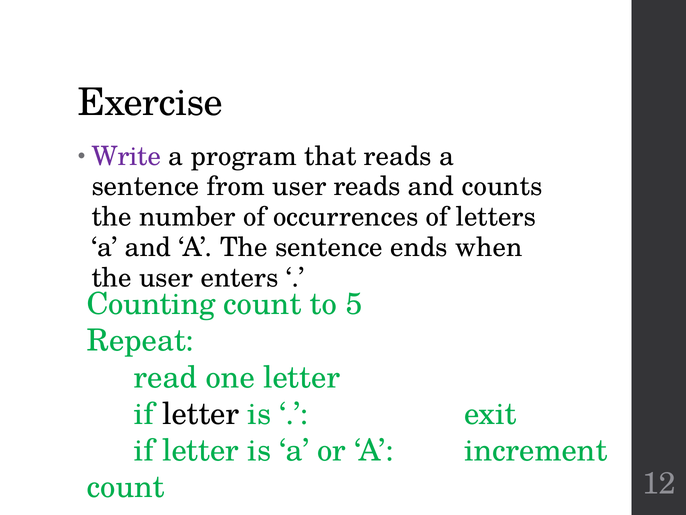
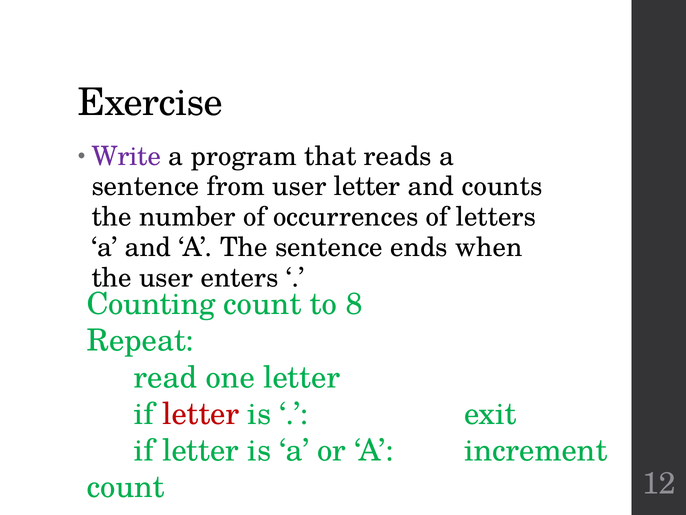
user reads: reads -> letter
5: 5 -> 8
letter at (201, 414) colour: black -> red
